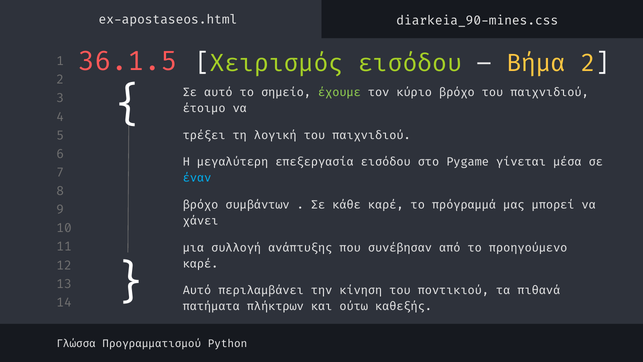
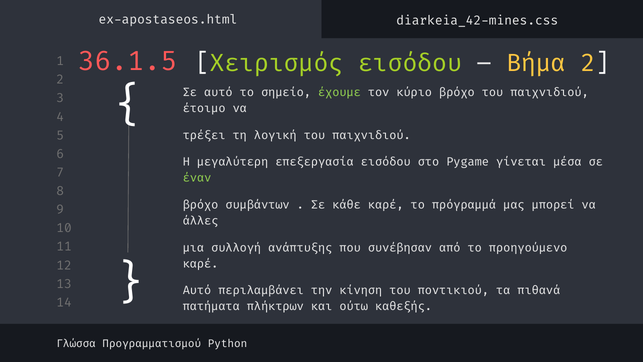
diarkeia_90-mines.css: diarkeia_90-mines.css -> diarkeia_42-mines.css
έναν colour: light blue -> light green
χάνει: χάνει -> άλλες
